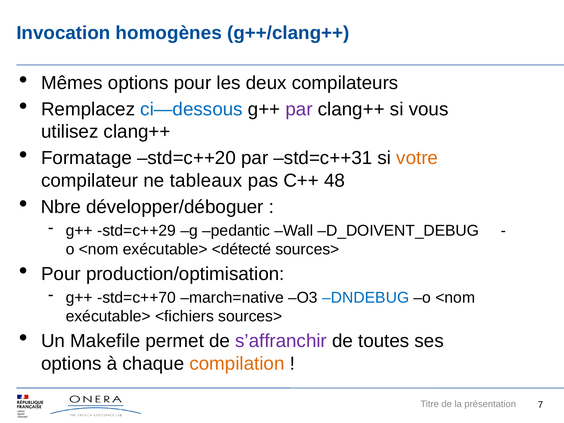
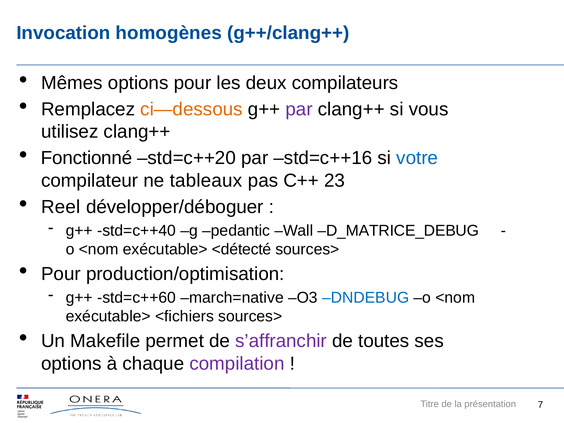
ci—dessous colour: blue -> orange
Formatage: Formatage -> Fonctionné
std=c++31: std=c++31 -> std=c++16
votre colour: orange -> blue
48: 48 -> 23
Nbre: Nbre -> Reel
std=c++29: std=c++29 -> std=c++40
D_DOIVENT_DEBUG: D_DOIVENT_DEBUG -> D_MATRICE_DEBUG
std=c++70: std=c++70 -> std=c++60
compilation colour: orange -> purple
